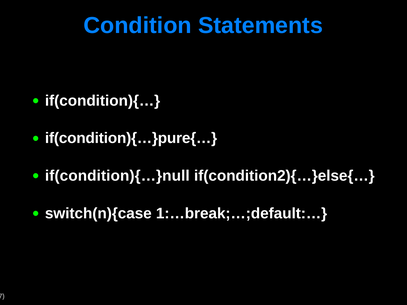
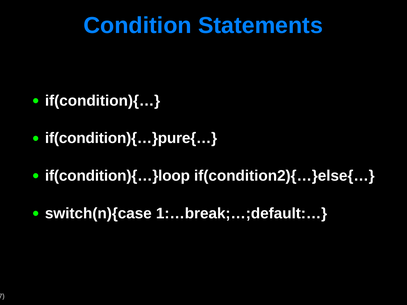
if(condition){…}null: if(condition){…}null -> if(condition){…}loop
